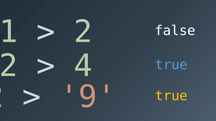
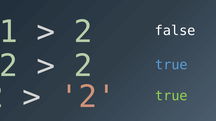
4 at (83, 66): 4 -> 2
9 at (88, 97): 9 -> 2
true at (171, 96) colour: yellow -> light green
